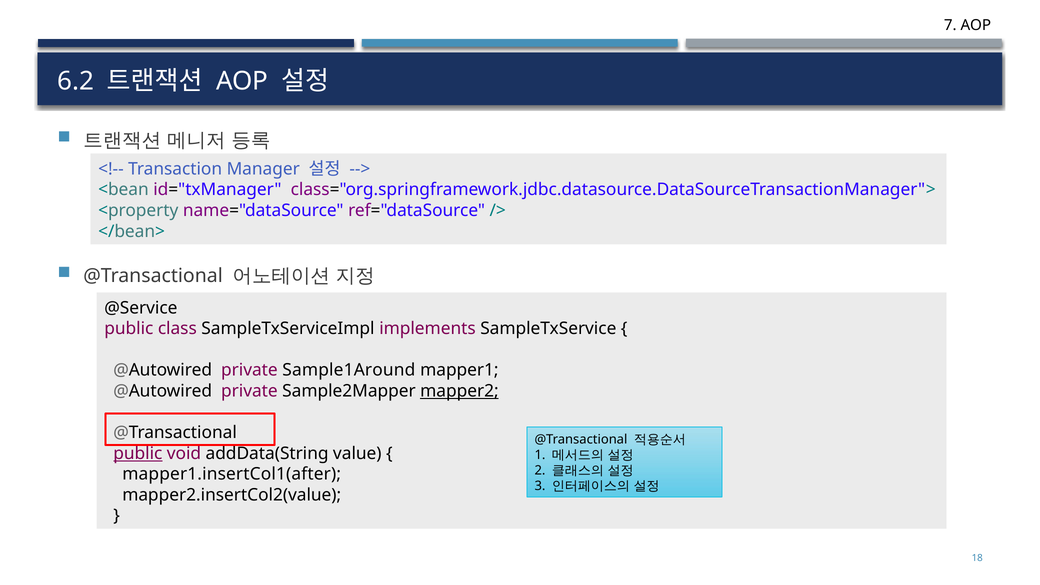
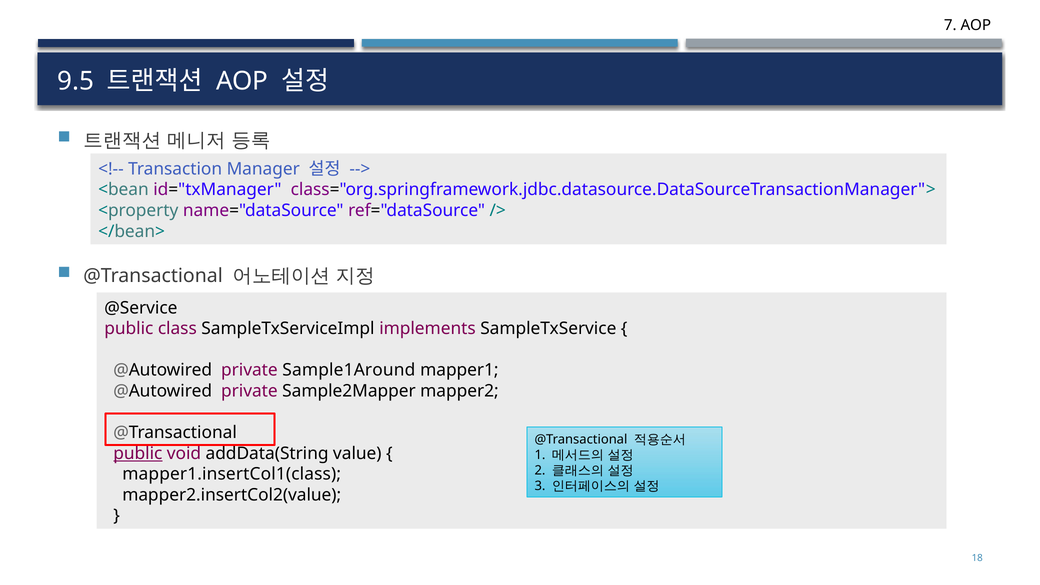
6.2: 6.2 -> 9.5
mapper2 underline: present -> none
mapper1.insertCol1(after: mapper1.insertCol1(after -> mapper1.insertCol1(class
